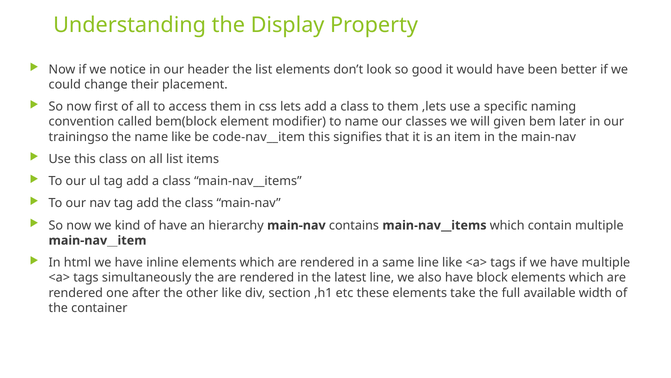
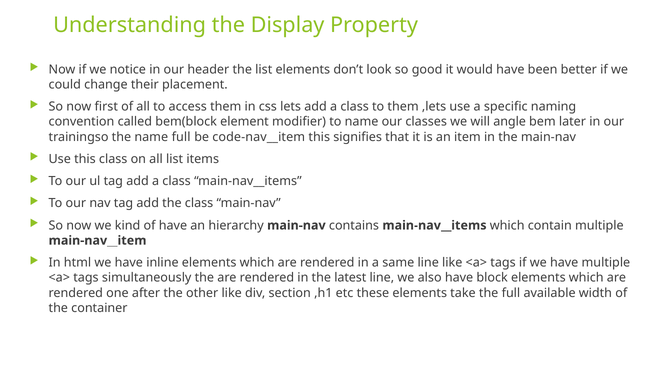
given: given -> angle
name like: like -> full
